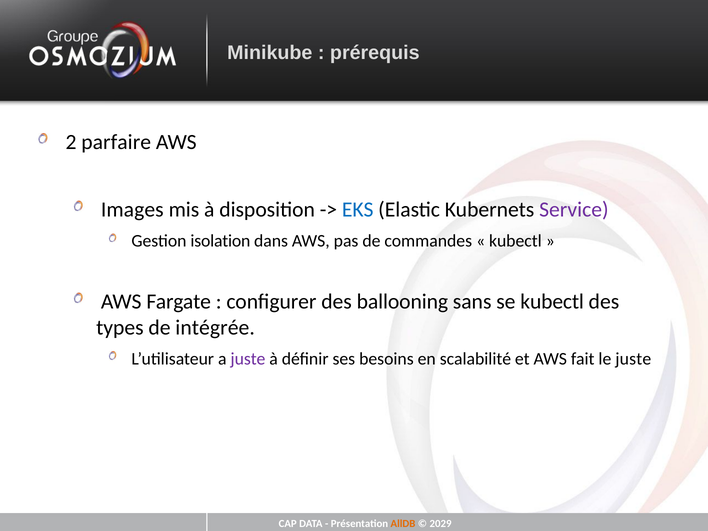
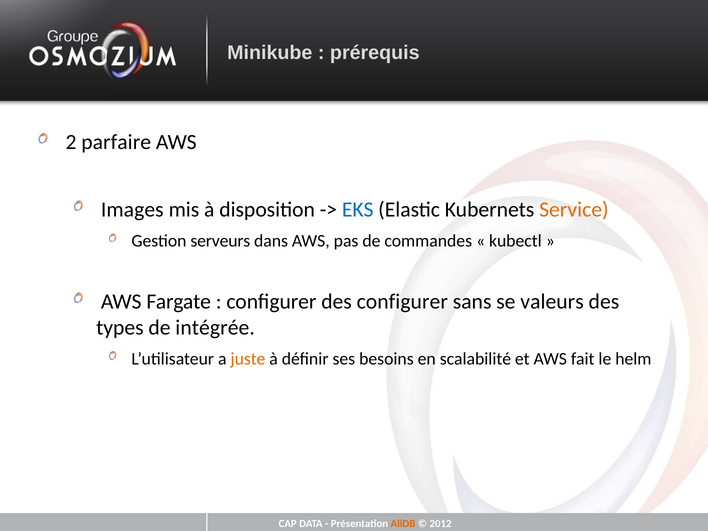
Service colour: purple -> orange
isolation: isolation -> serveurs
des ballooning: ballooning -> configurer
se kubectl: kubectl -> valeurs
juste at (248, 359) colour: purple -> orange
le juste: juste -> helm
2029: 2029 -> 2012
